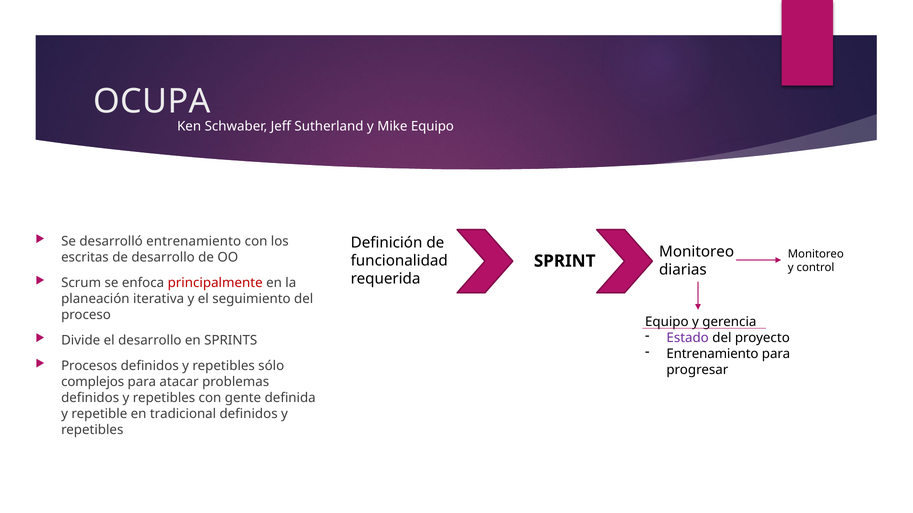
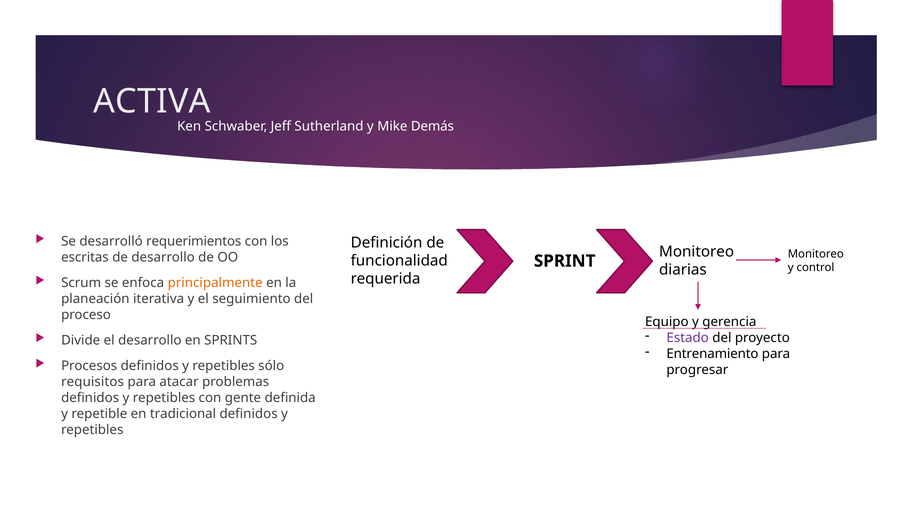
OCUPA: OCUPA -> ACTIVA
Mike Equipo: Equipo -> Demás
desarrolló entrenamiento: entrenamiento -> requerimientos
principalmente colour: red -> orange
complejos: complejos -> requisitos
